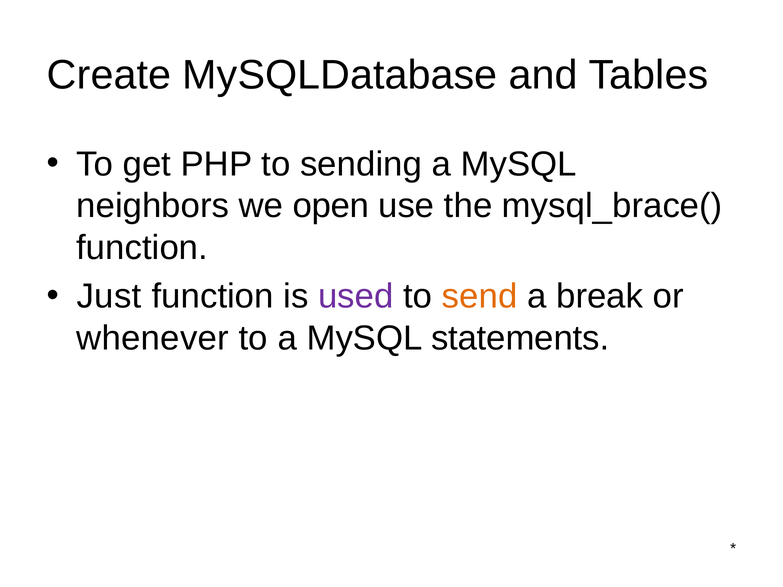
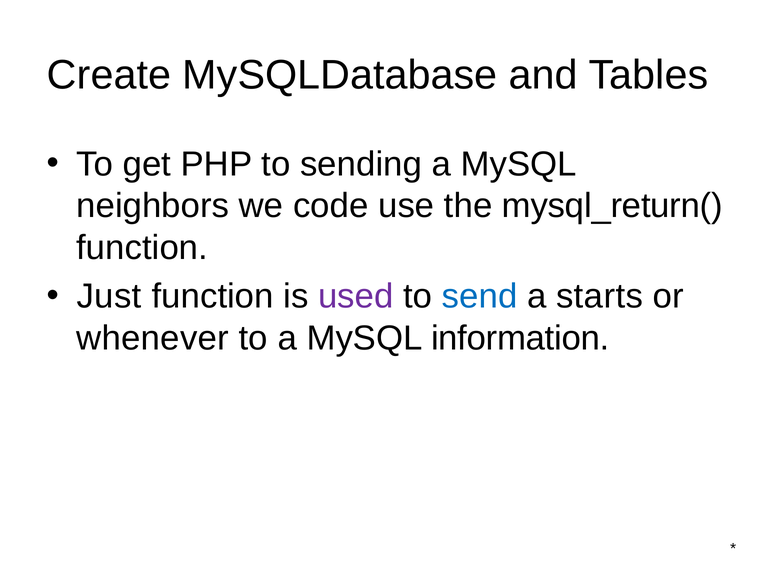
open: open -> code
mysql_brace(: mysql_brace( -> mysql_return(
send colour: orange -> blue
break: break -> starts
statements: statements -> information
